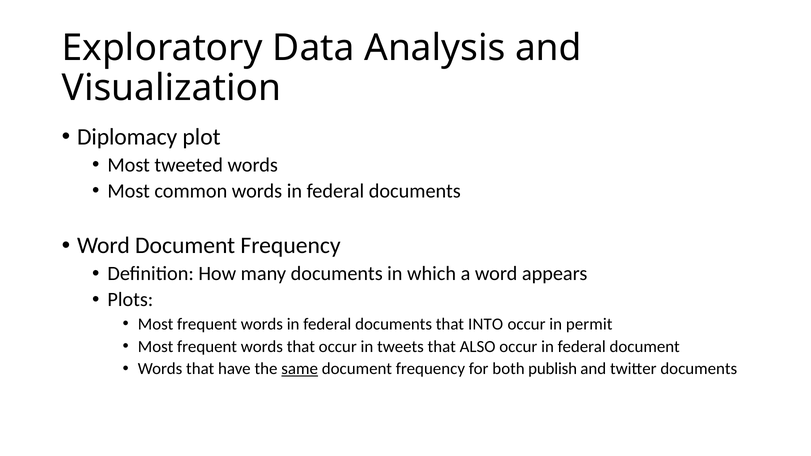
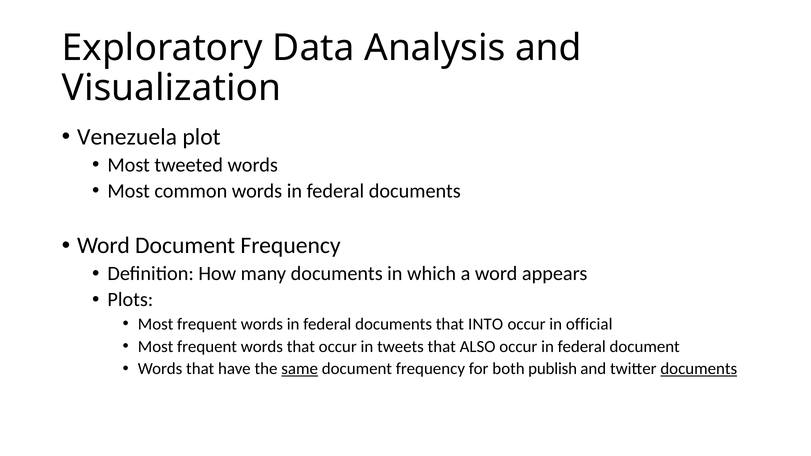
Diplomacy: Diplomacy -> Venezuela
permit: permit -> official
documents at (699, 369) underline: none -> present
